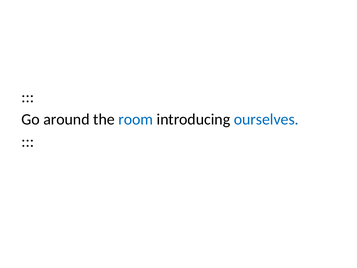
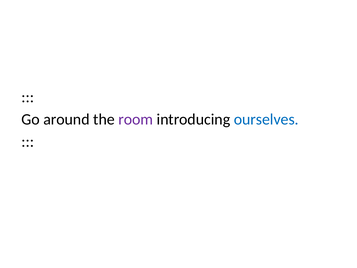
room colour: blue -> purple
